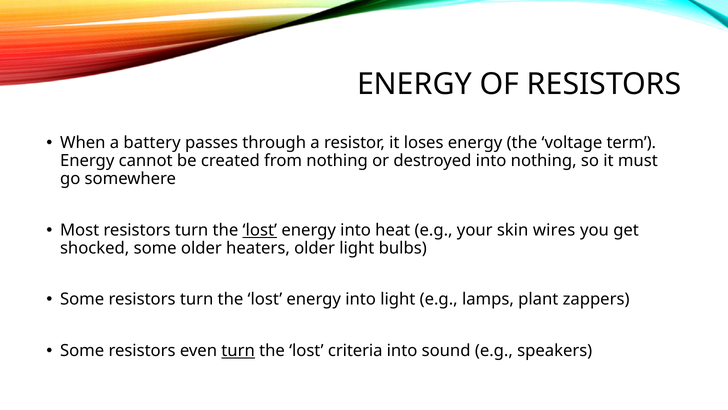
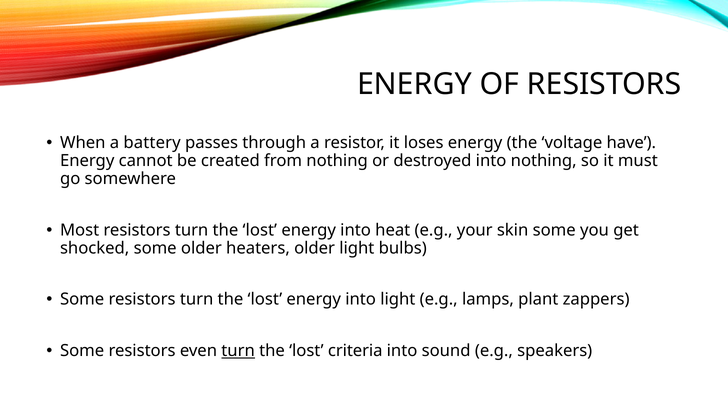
term: term -> have
lost at (260, 230) underline: present -> none
skin wires: wires -> some
